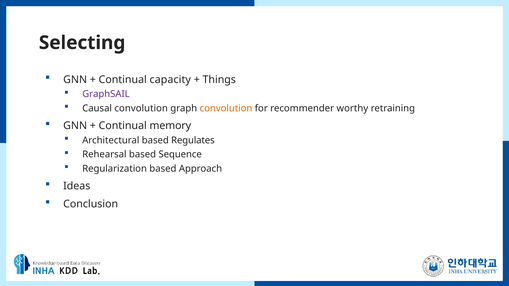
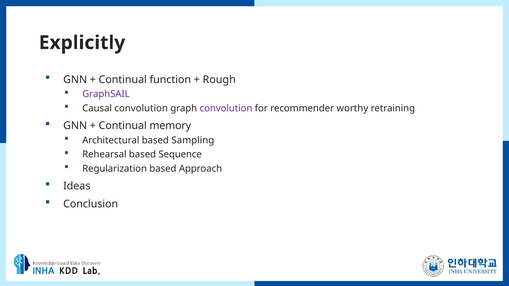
Selecting: Selecting -> Explicitly
capacity: capacity -> function
Things: Things -> Rough
convolution at (226, 108) colour: orange -> purple
Regulates: Regulates -> Sampling
